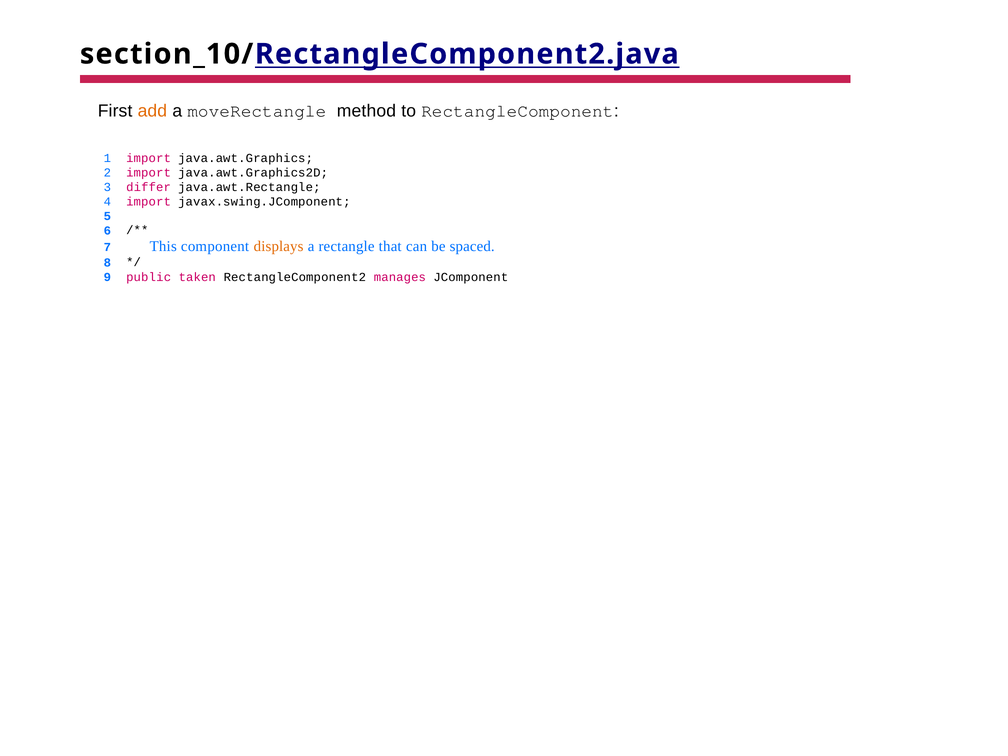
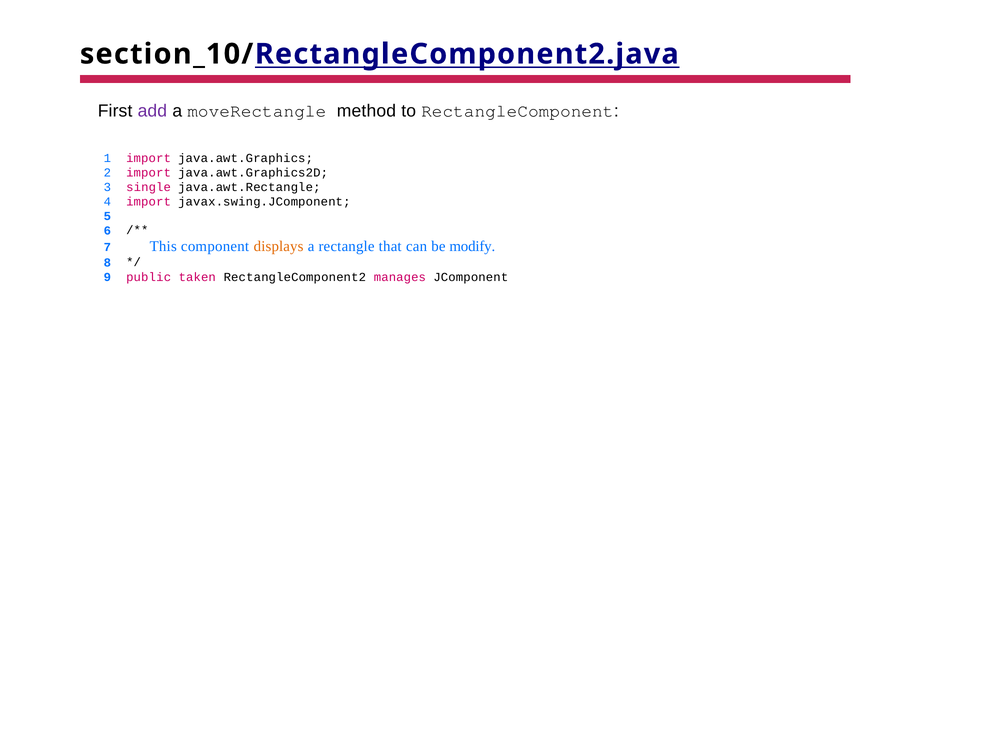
add colour: orange -> purple
differ: differ -> single
spaced: spaced -> modify
